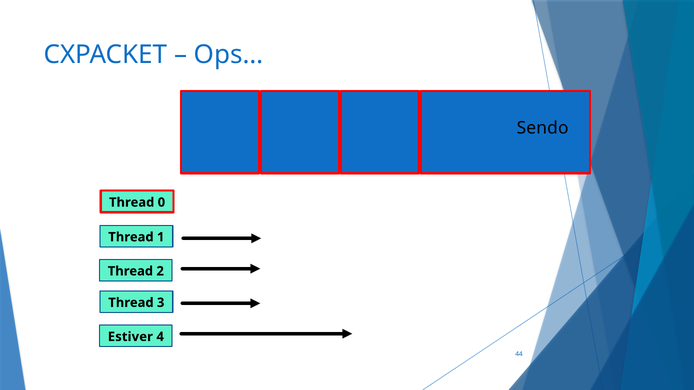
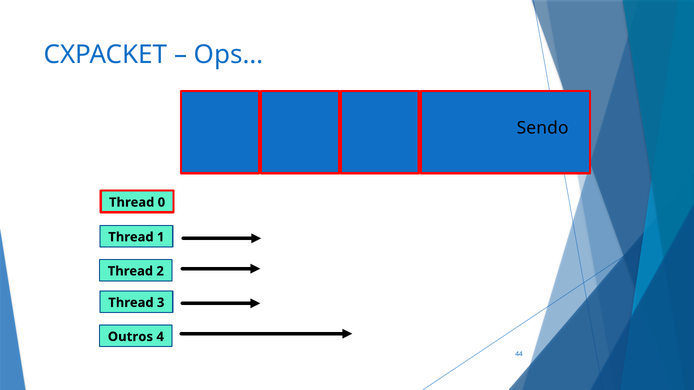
Estiver: Estiver -> Outros
